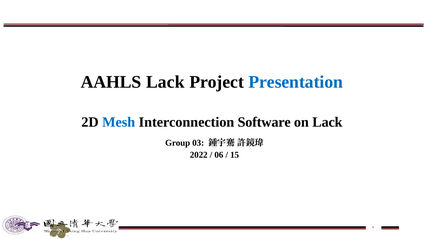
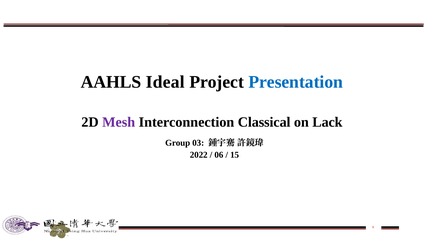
AAHLS Lack: Lack -> Ideal
Mesh colour: blue -> purple
Software: Software -> Classical
